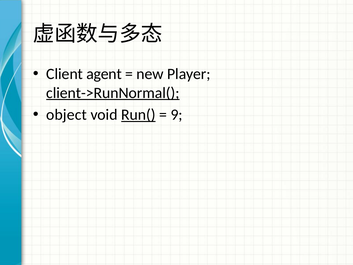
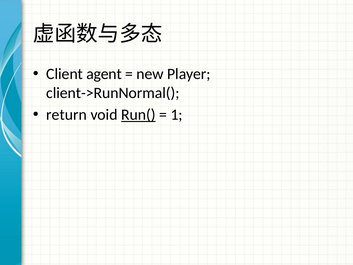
client->RunNormal( underline: present -> none
object: object -> return
9: 9 -> 1
